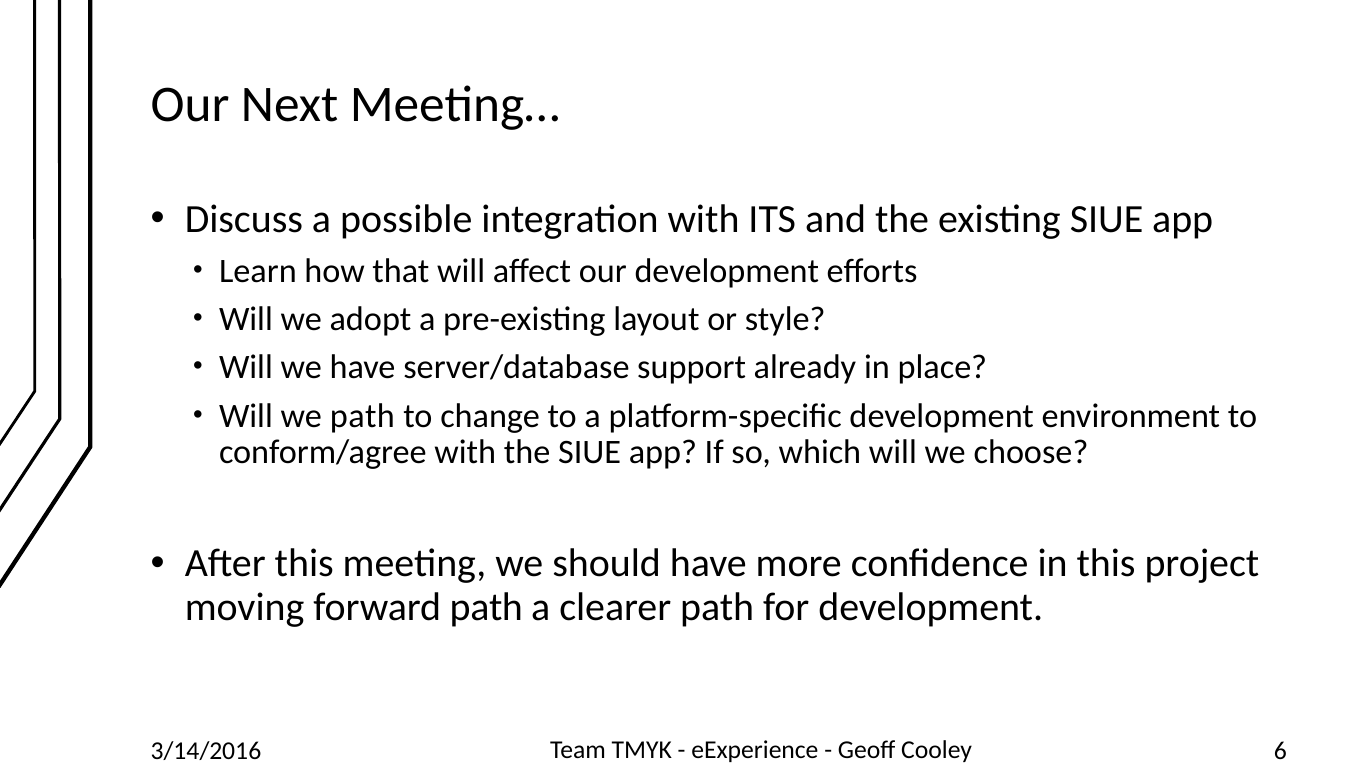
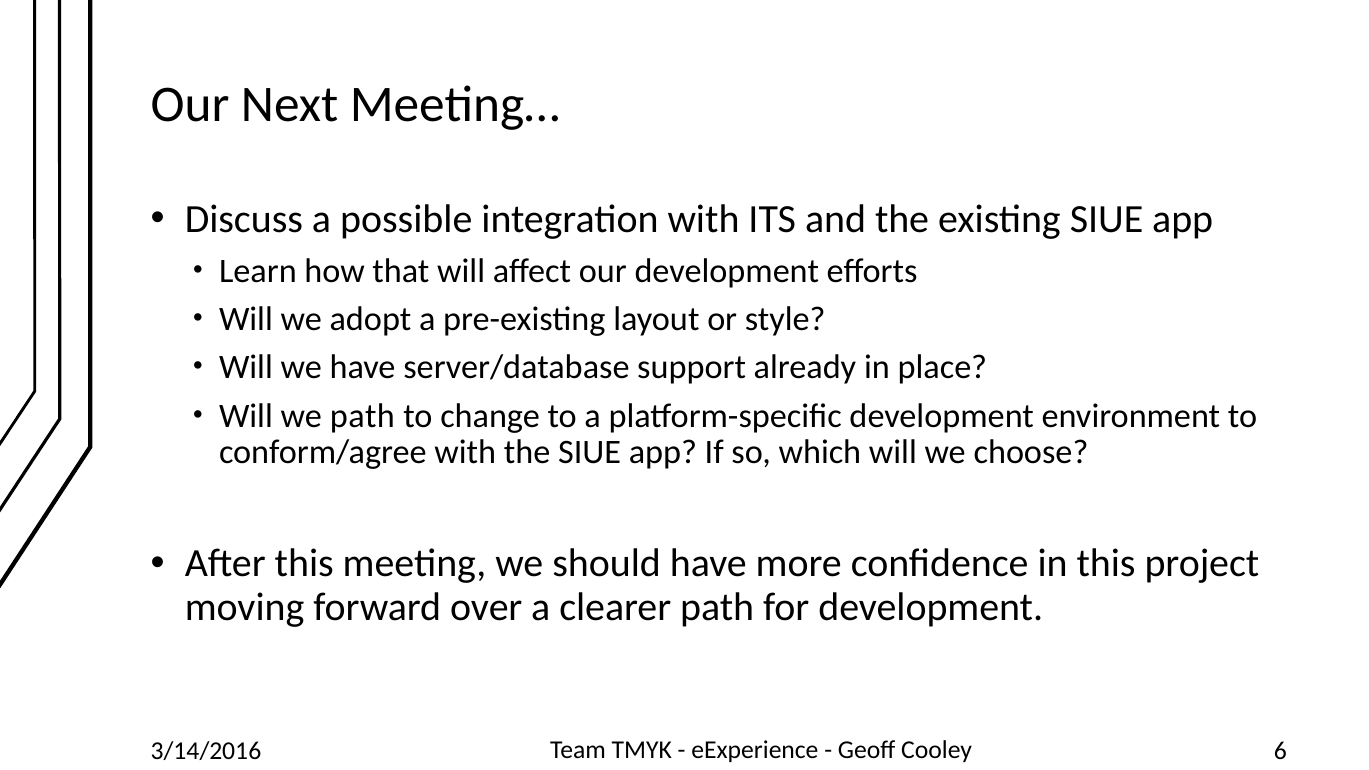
forward path: path -> over
